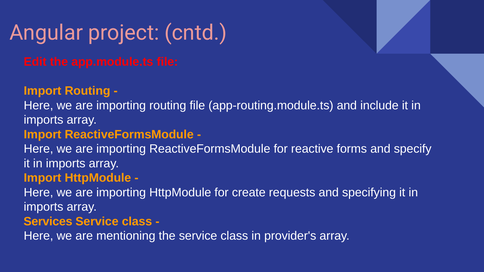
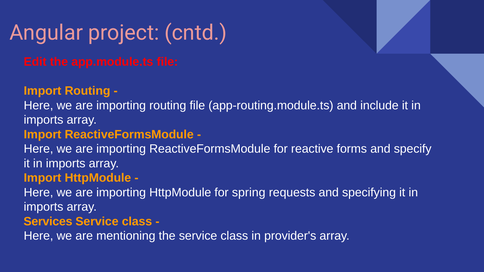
create: create -> spring
